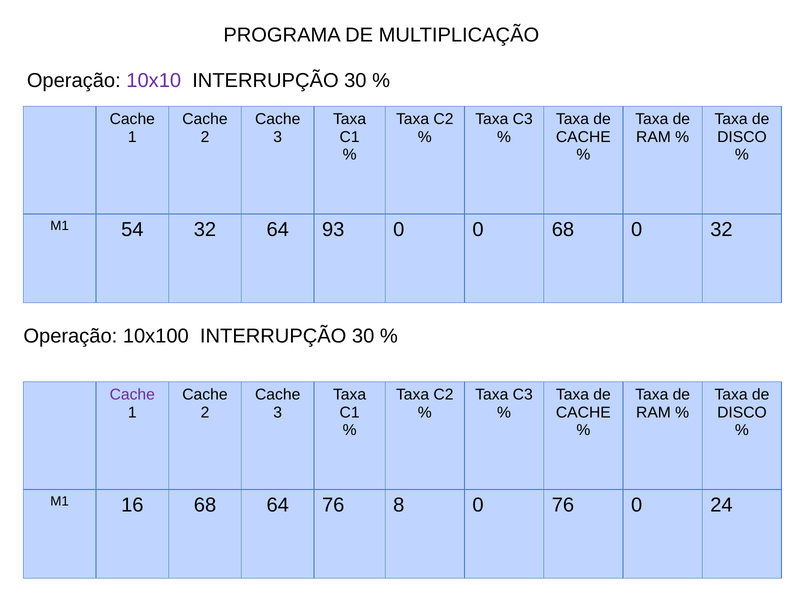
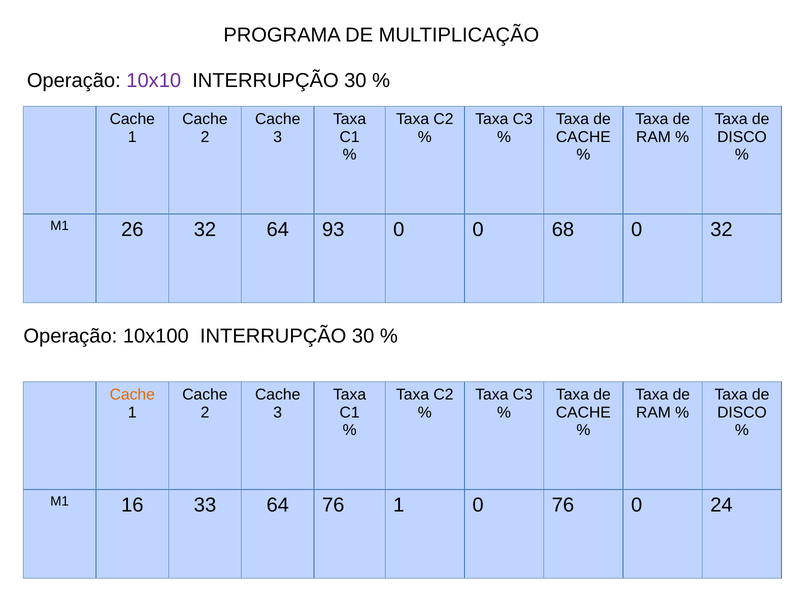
54: 54 -> 26
Cache at (132, 395) colour: purple -> orange
16 68: 68 -> 33
76 8: 8 -> 1
